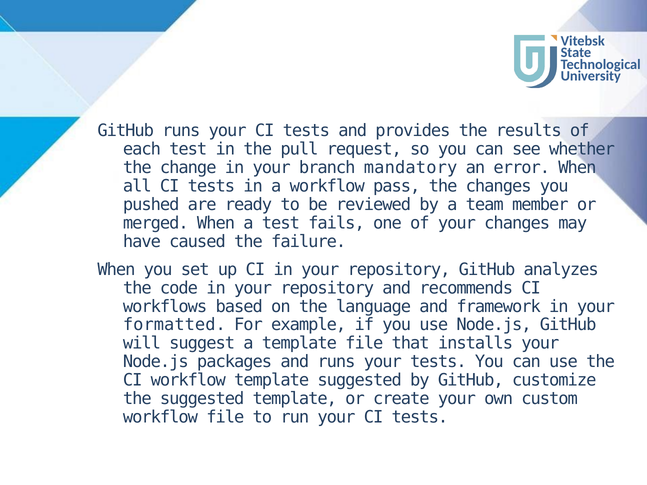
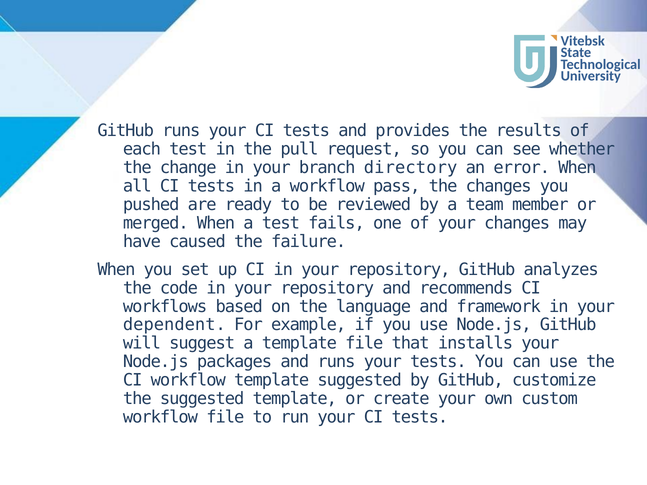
mandatory: mandatory -> directory
formatted: formatted -> dependent
